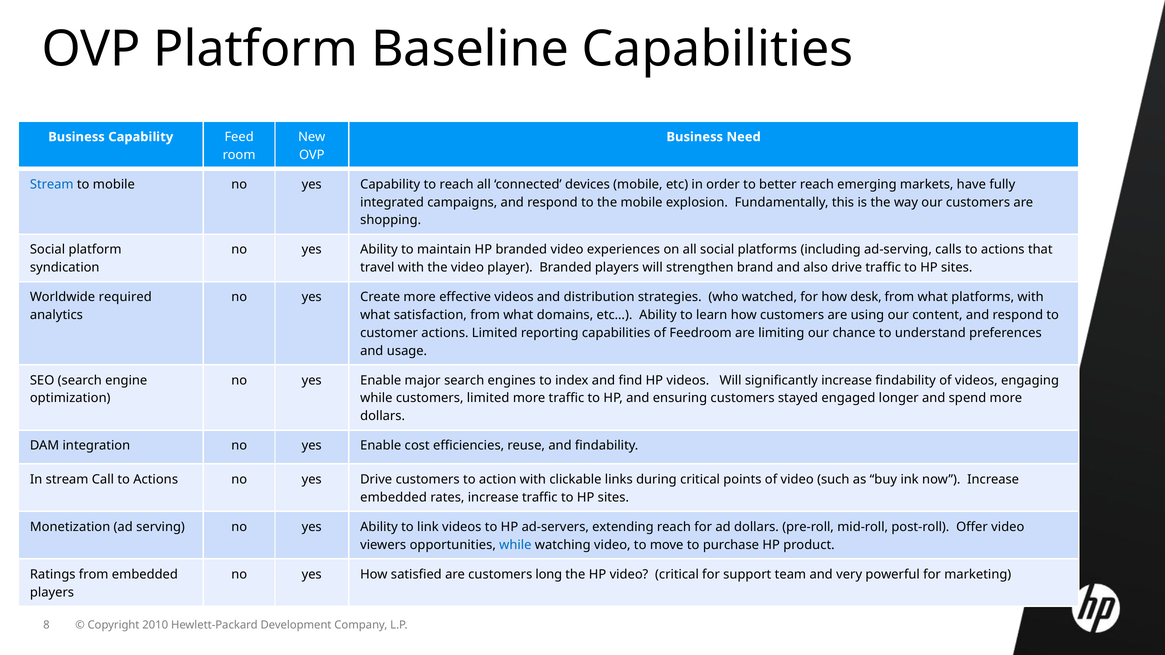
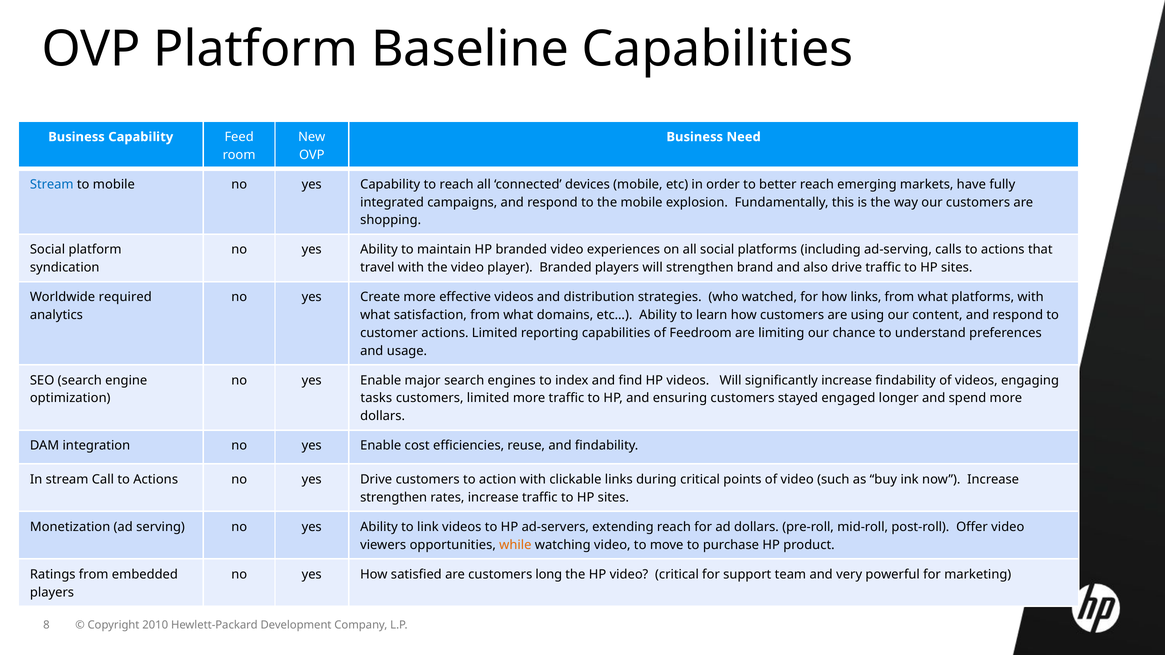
how desk: desk -> links
while at (376, 398): while -> tasks
embedded at (394, 498): embedded -> strengthen
while at (515, 545) colour: blue -> orange
